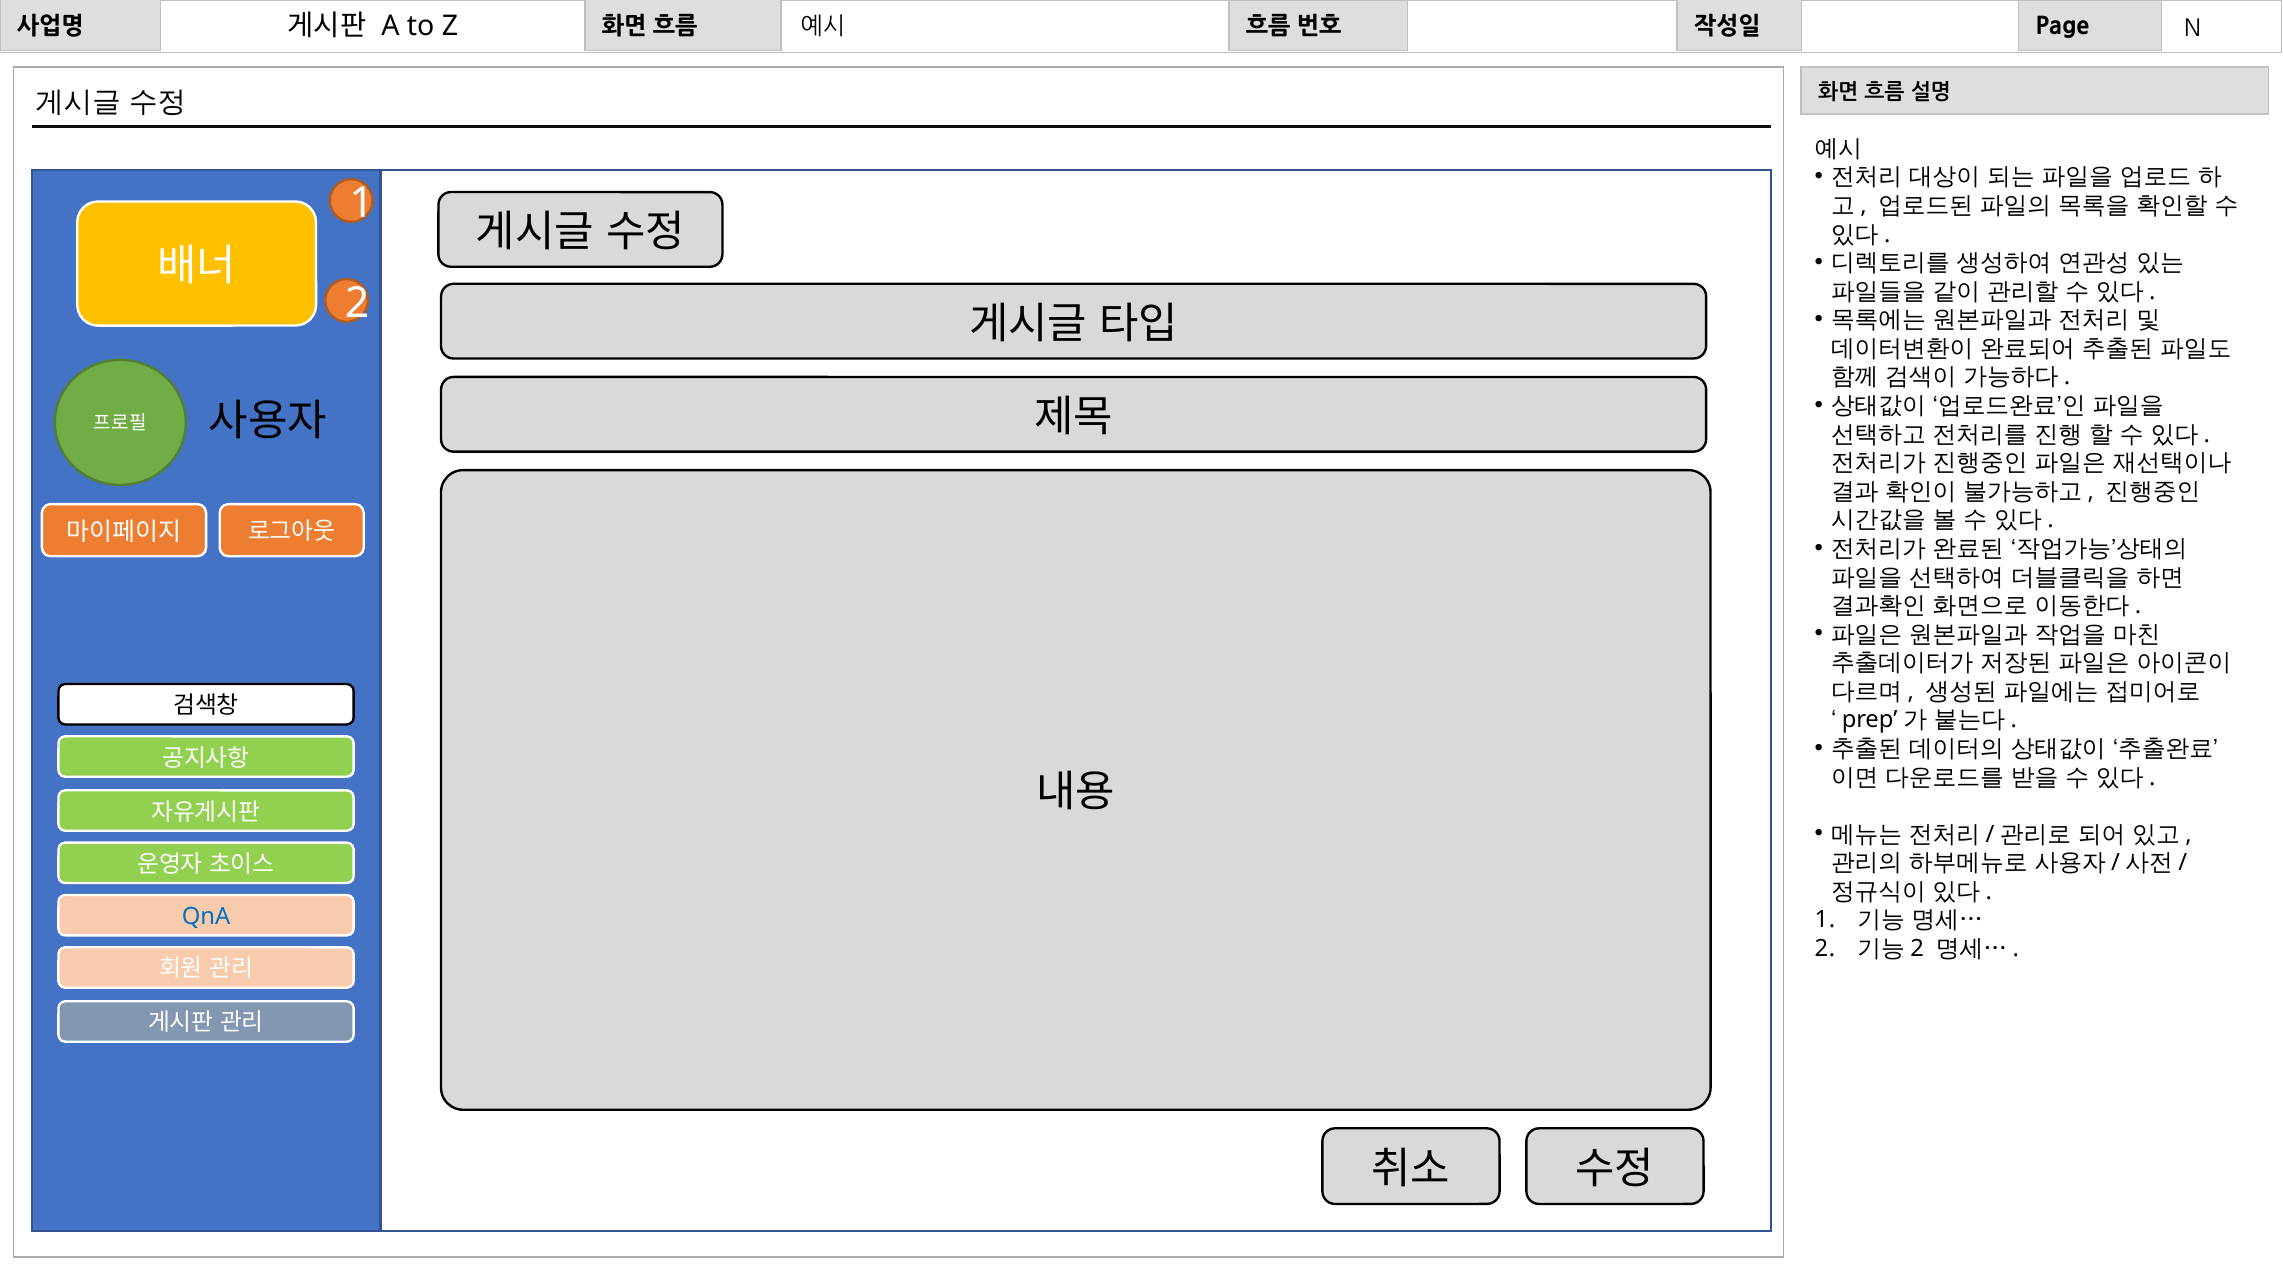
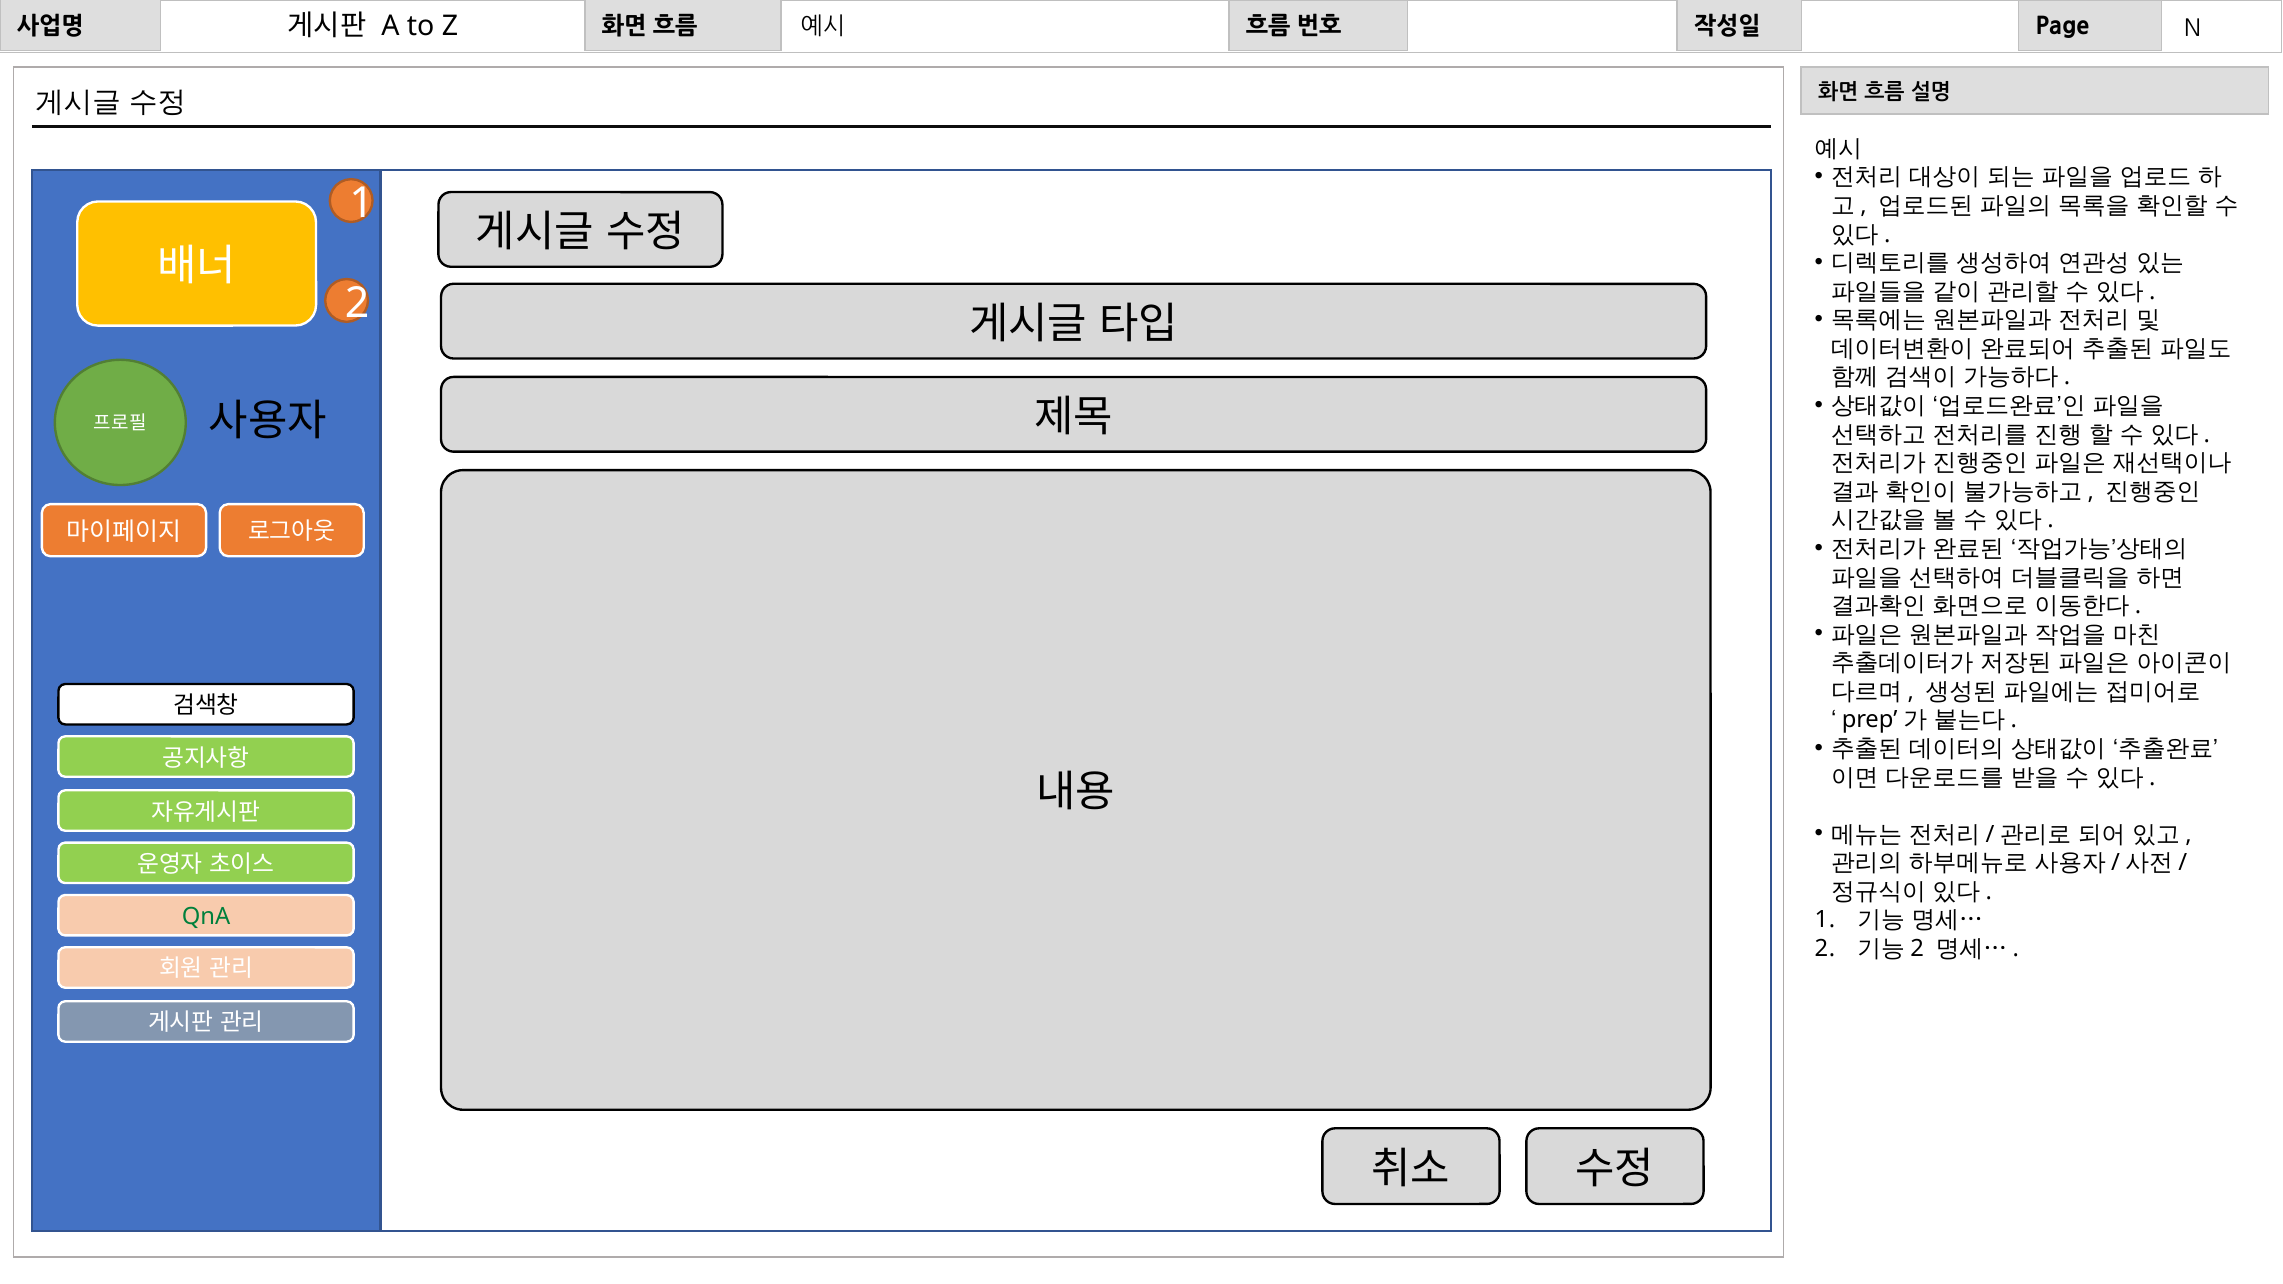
QnA colour: blue -> green
